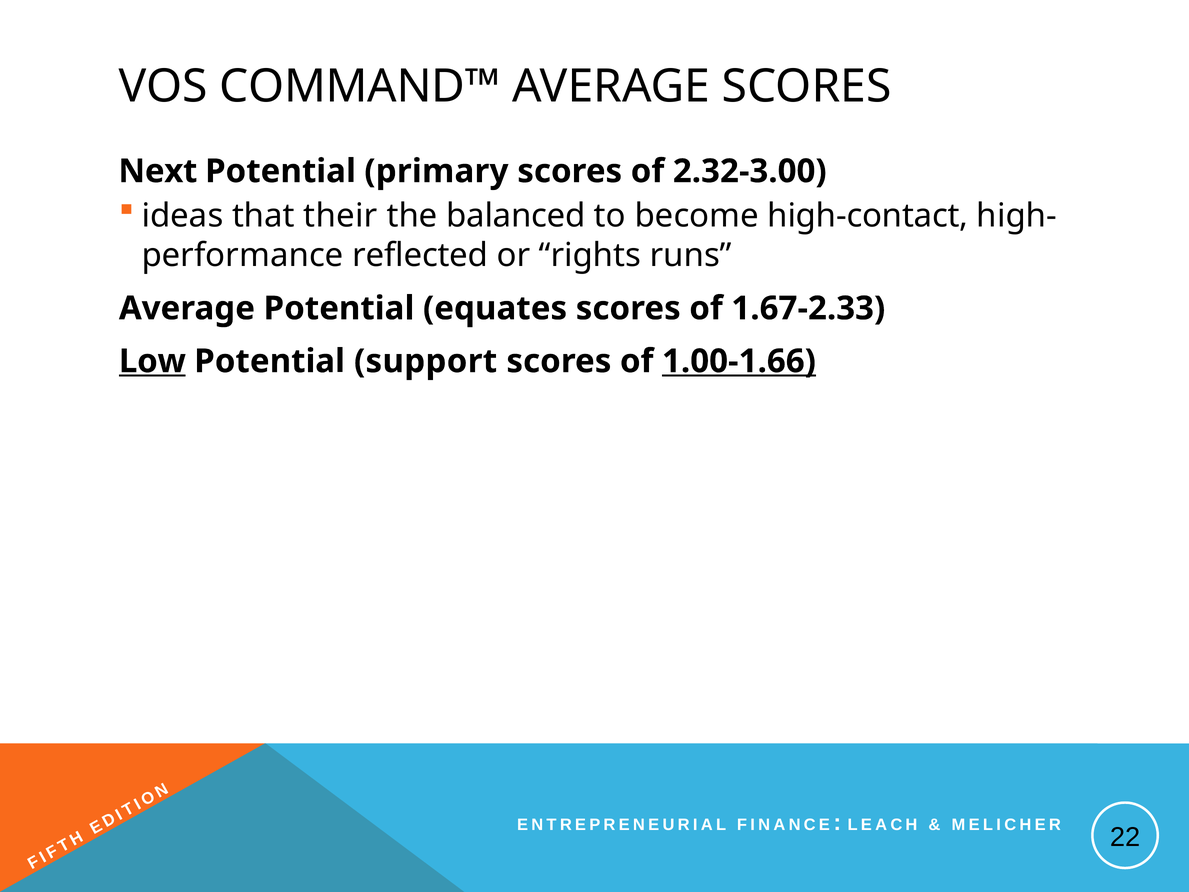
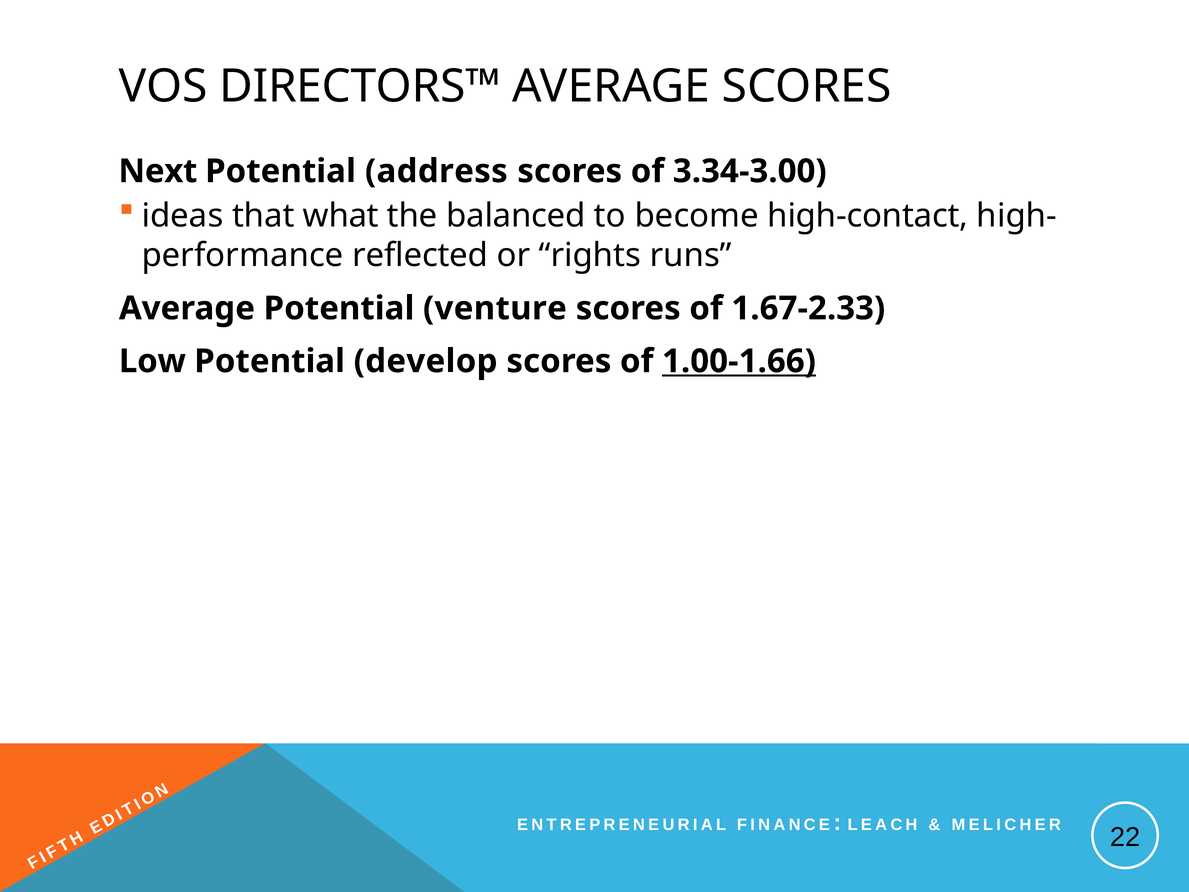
COMMAND™: COMMAND™ -> DIRECTORS™
primary: primary -> address
2.32-3.00: 2.32-3.00 -> 3.34-3.00
their: their -> what
equates: equates -> venture
Low underline: present -> none
support: support -> develop
